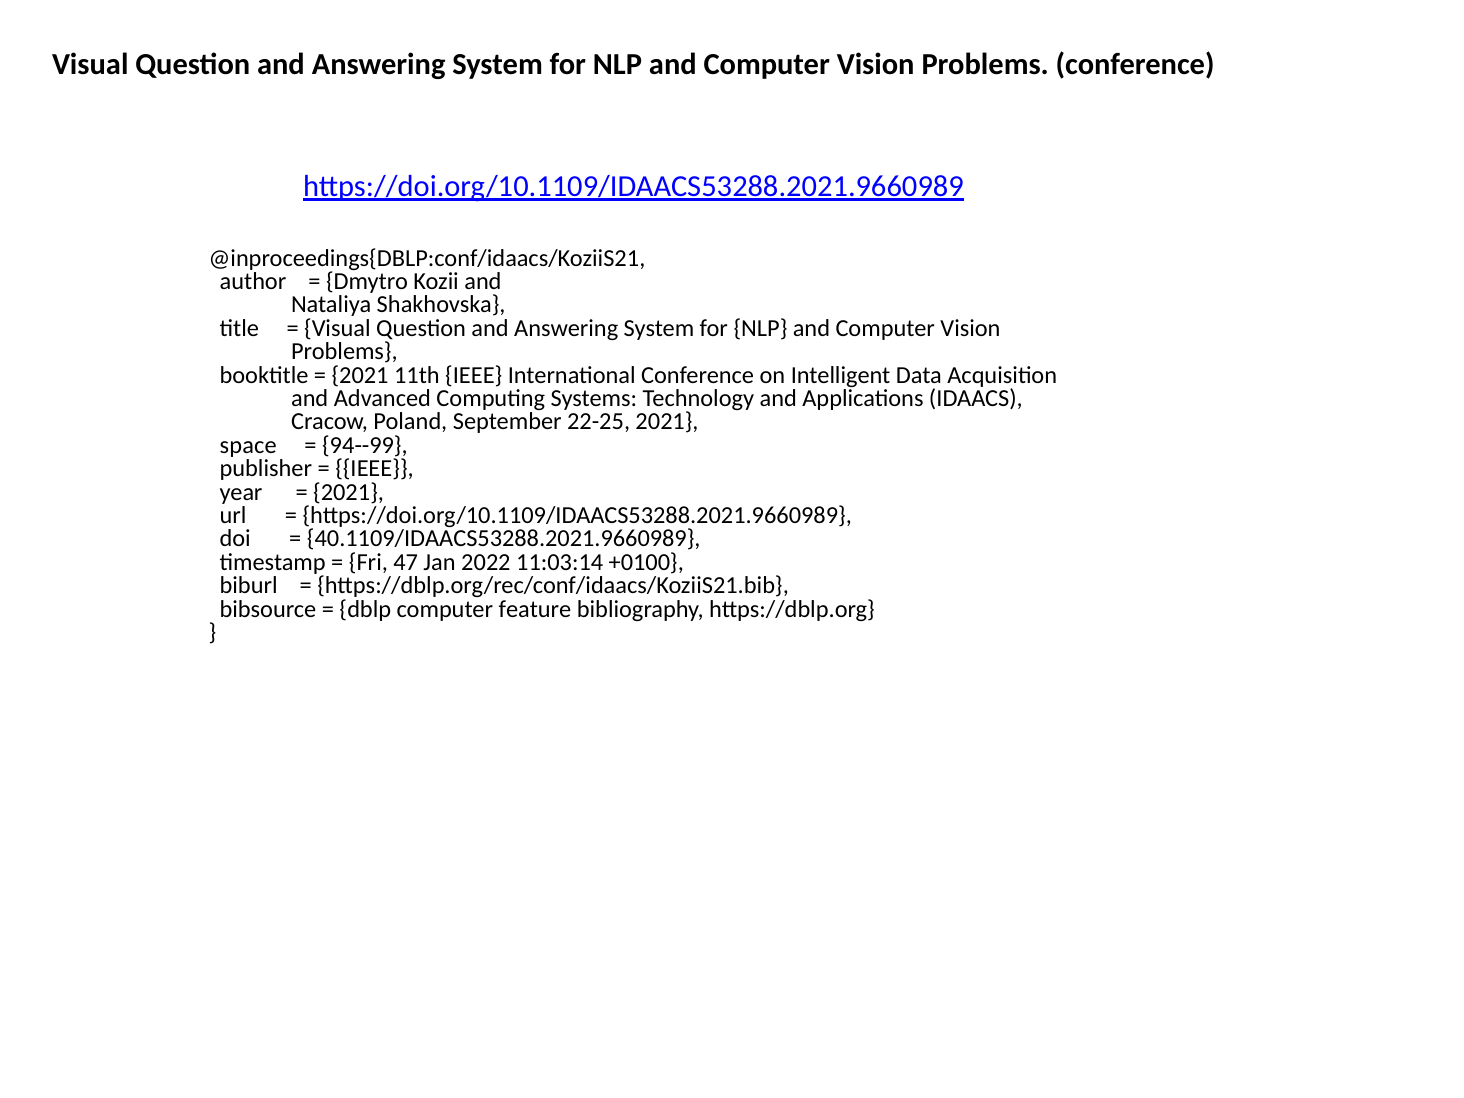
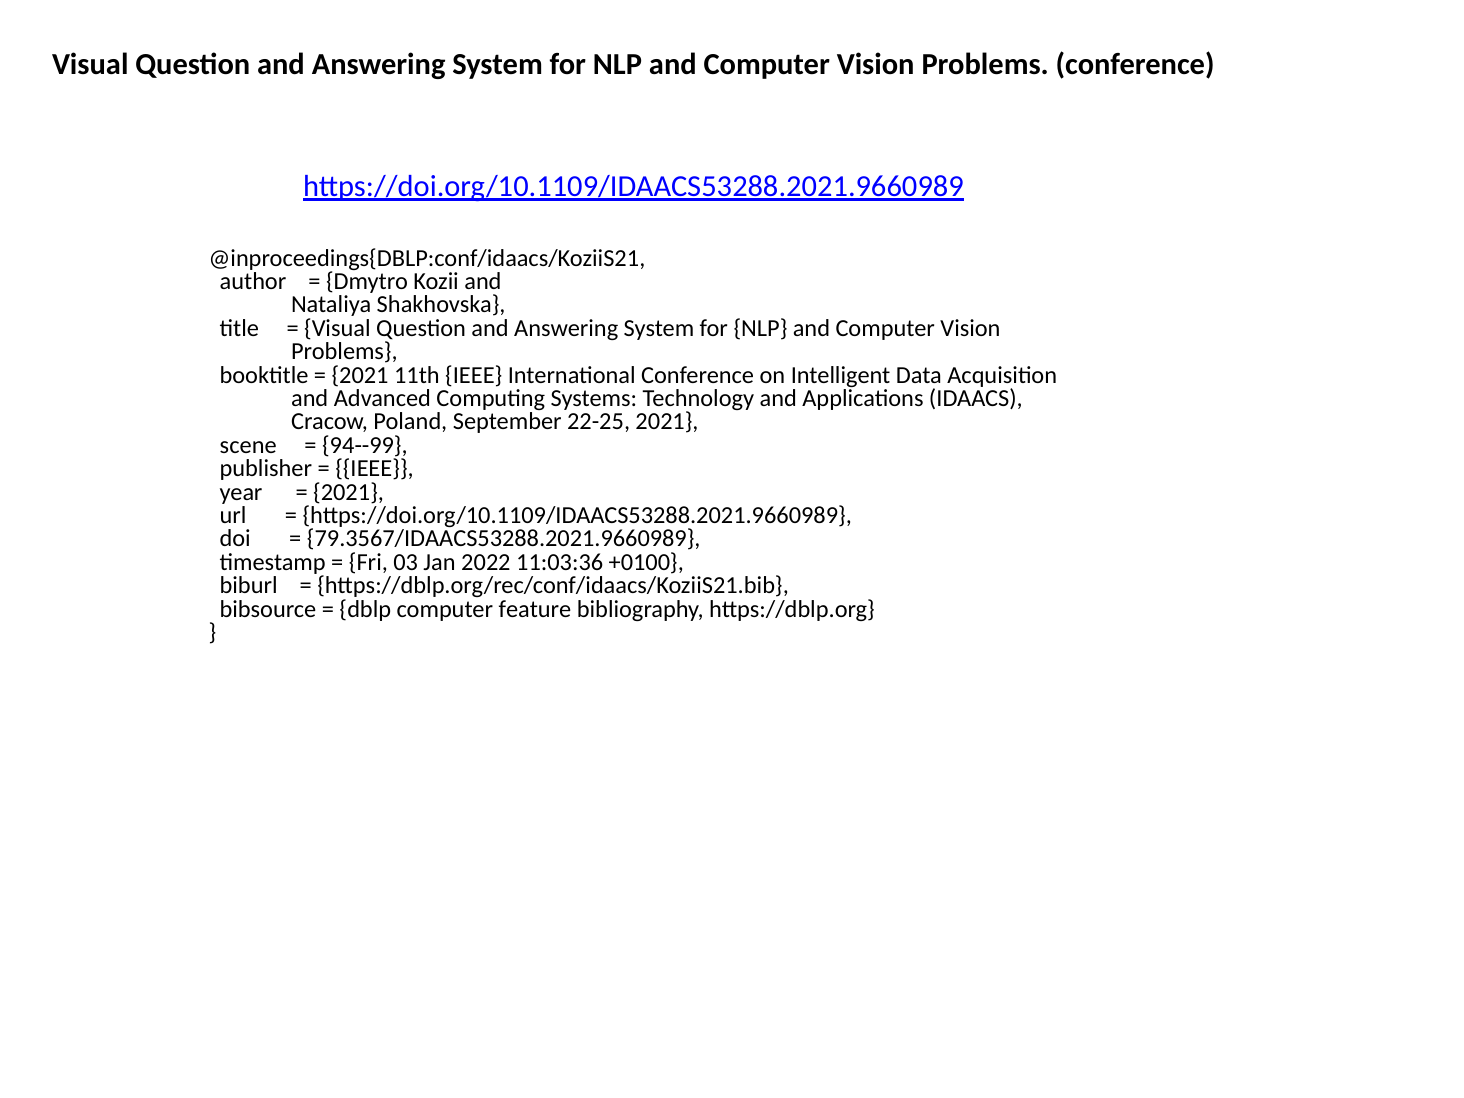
space: space -> scene
40.1109/IDAACS53288.2021.9660989: 40.1109/IDAACS53288.2021.9660989 -> 79.3567/IDAACS53288.2021.9660989
47: 47 -> 03
11:03:14: 11:03:14 -> 11:03:36
